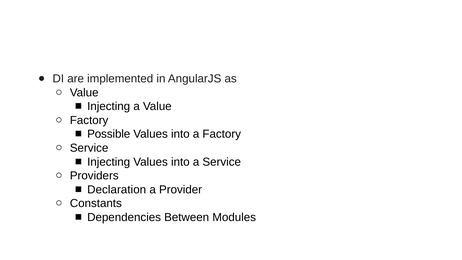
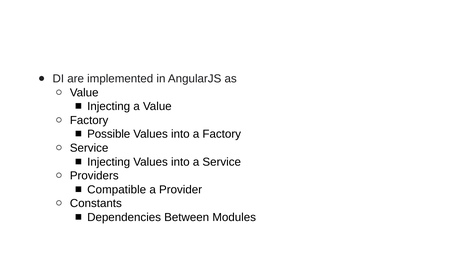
Declaration: Declaration -> Compatible
